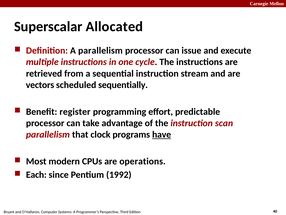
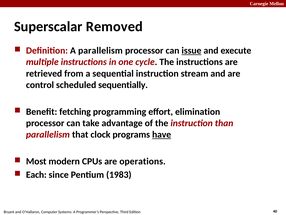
Allocated: Allocated -> Removed
issue underline: none -> present
vectors: vectors -> control
register: register -> fetching
predictable: predictable -> elimination
scan: scan -> than
1992: 1992 -> 1983
